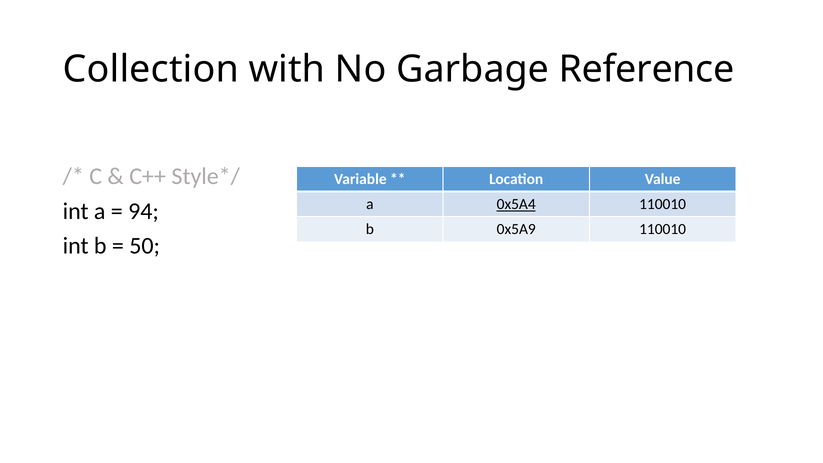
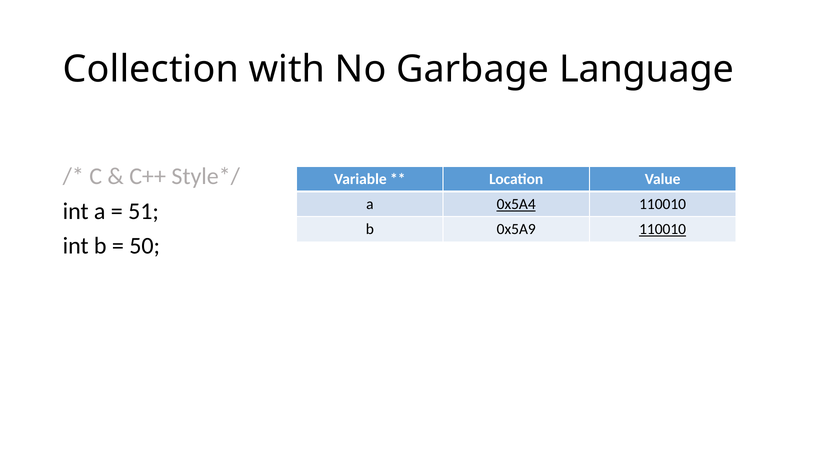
Reference: Reference -> Language
94: 94 -> 51
110010 at (663, 229) underline: none -> present
